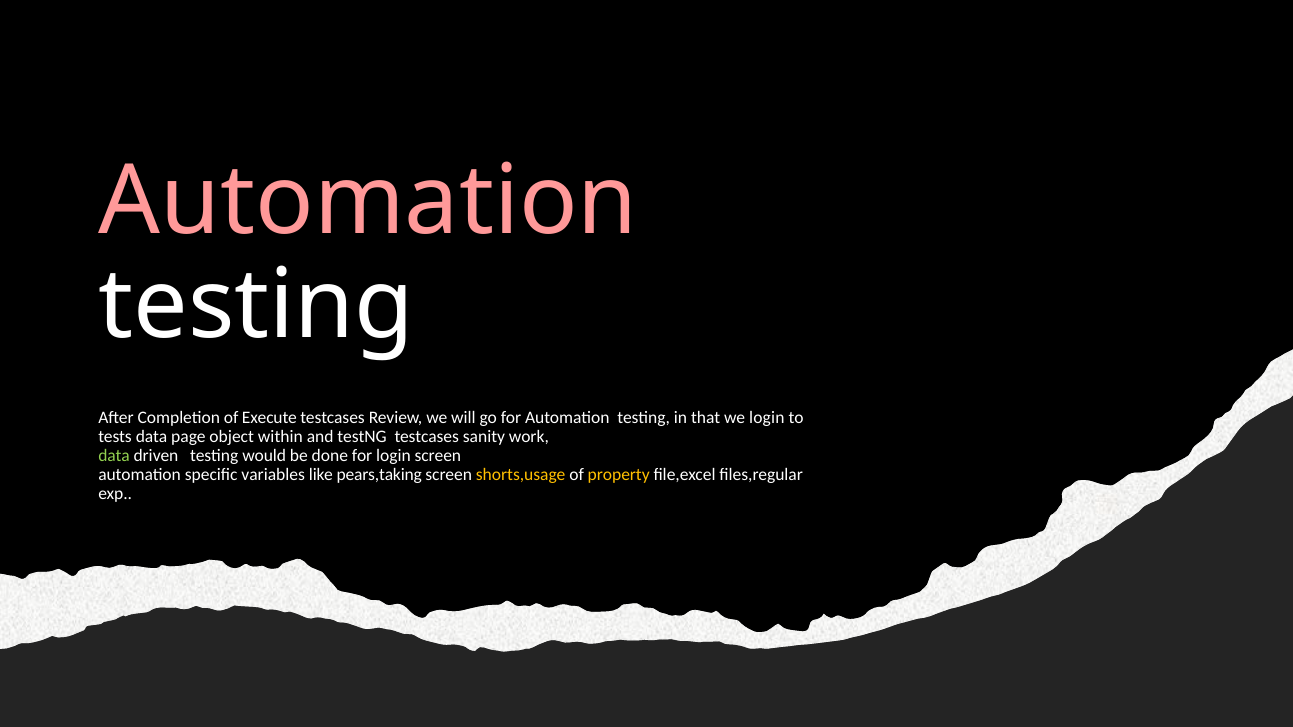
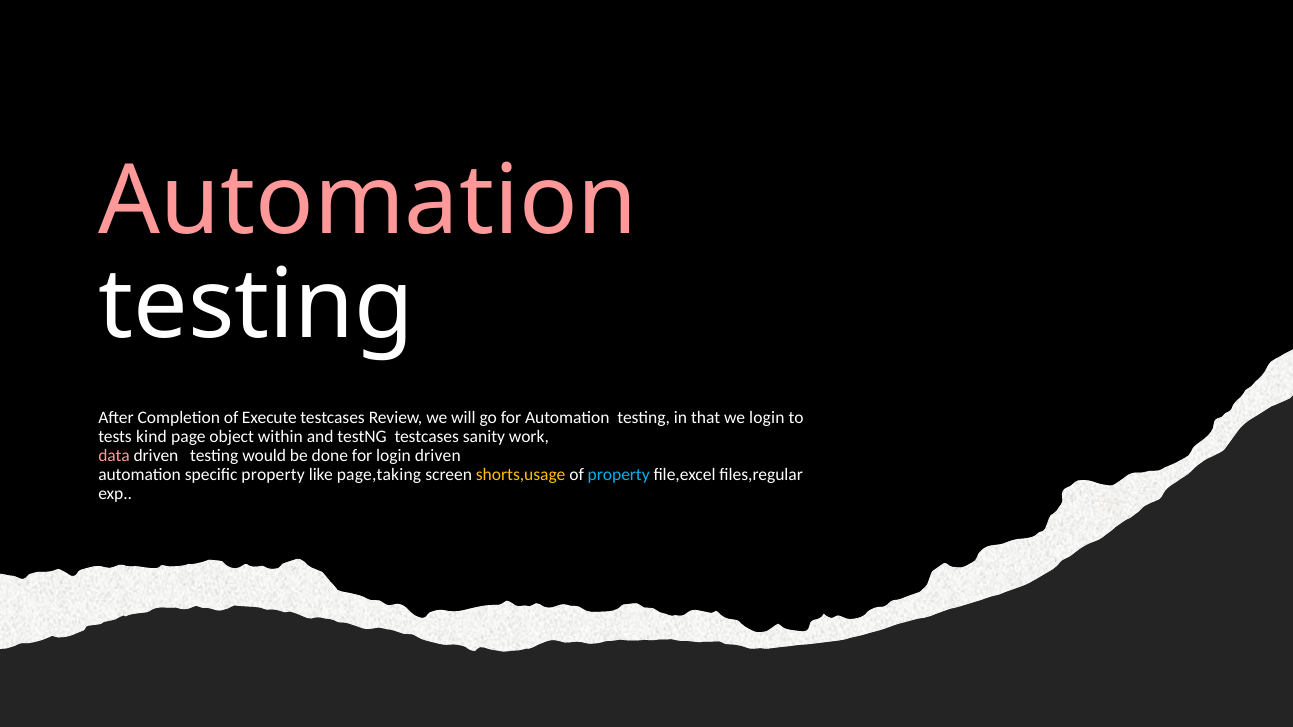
tests data: data -> kind
data at (114, 456) colour: light green -> pink
login screen: screen -> driven
specific variables: variables -> property
pears,taking: pears,taking -> page,taking
property at (619, 475) colour: yellow -> light blue
